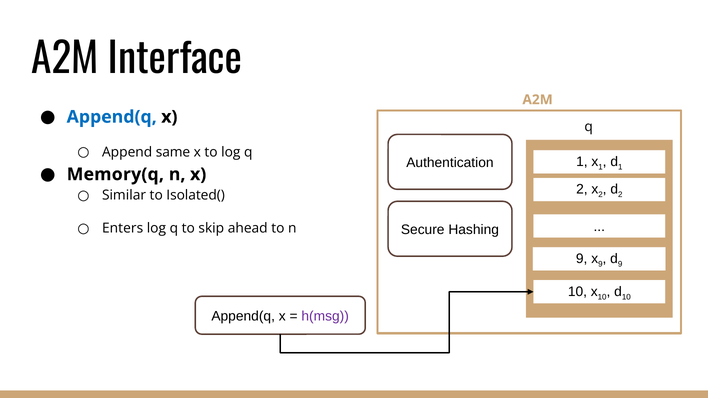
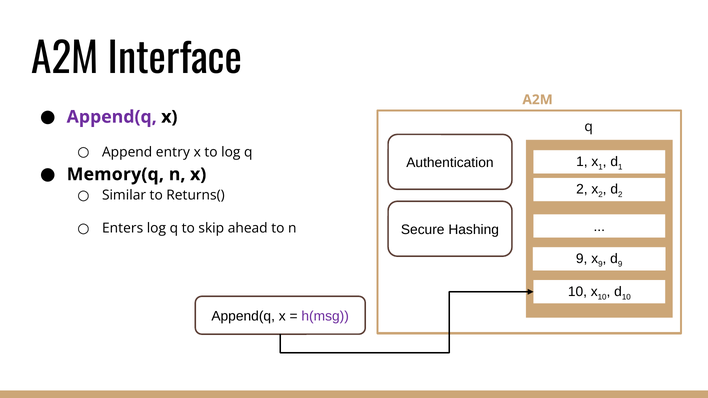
Append(q at (112, 117) colour: blue -> purple
same: same -> entry
Isolated(: Isolated( -> Returns(
